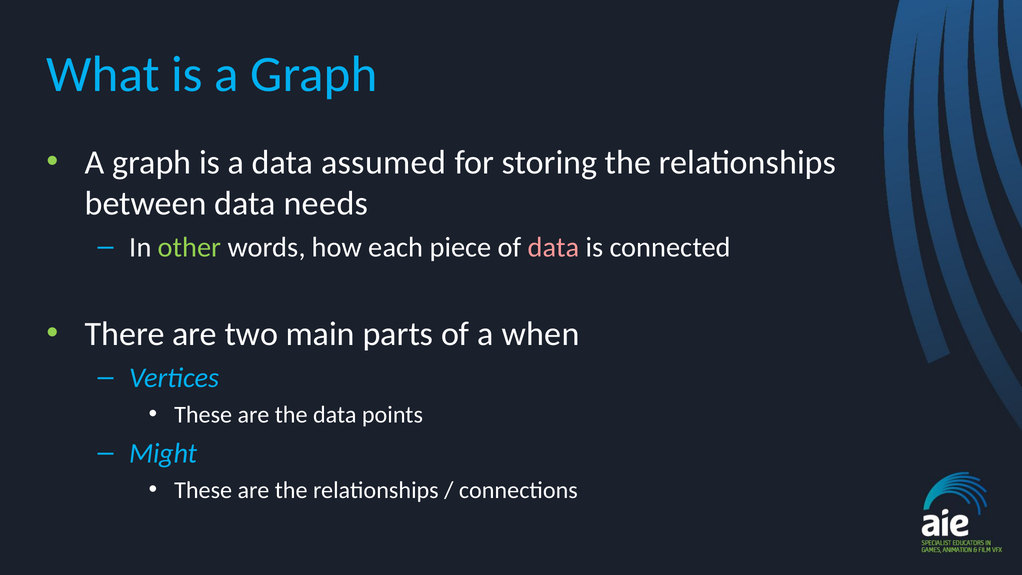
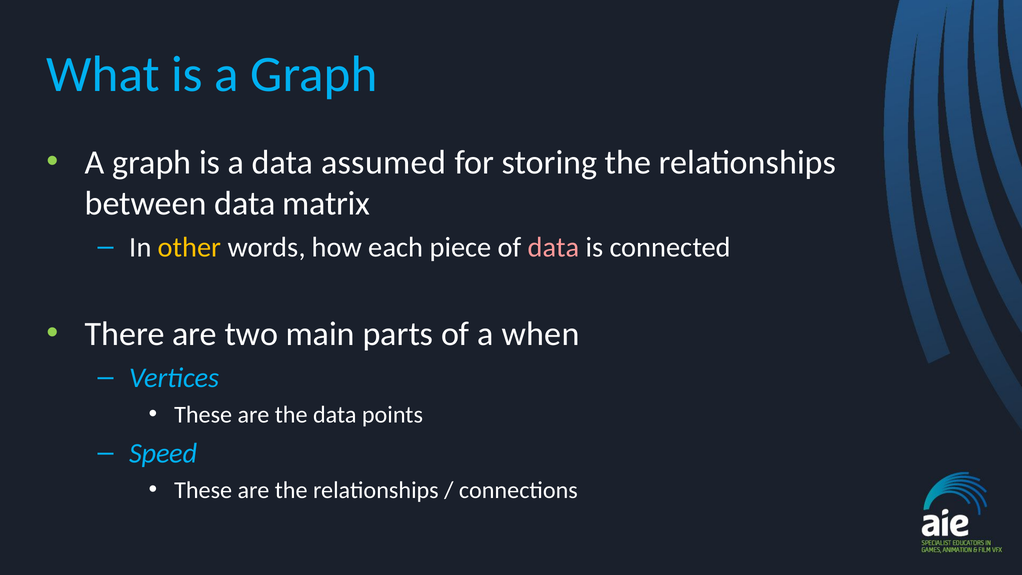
needs: needs -> matrix
other colour: light green -> yellow
Might: Might -> Speed
